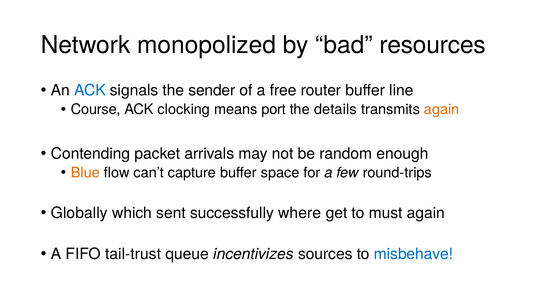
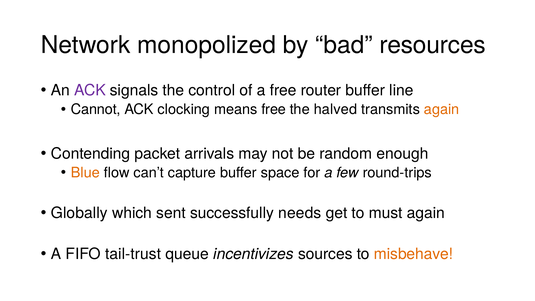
ACK at (90, 90) colour: blue -> purple
sender: sender -> control
Course: Course -> Cannot
means port: port -> free
details: details -> halved
where: where -> needs
misbehave colour: blue -> orange
